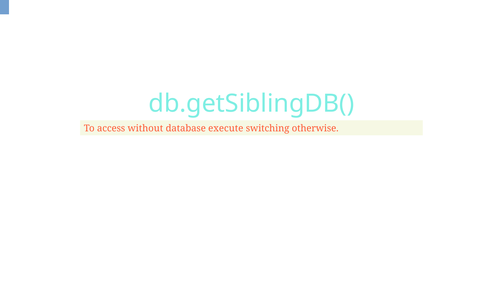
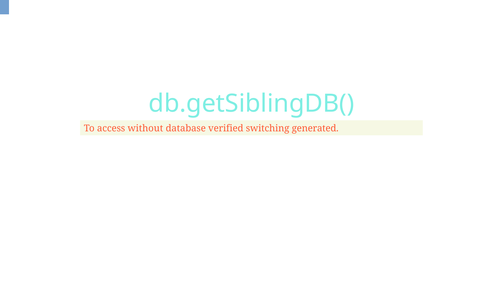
execute: execute -> verified
otherwise: otherwise -> generated
